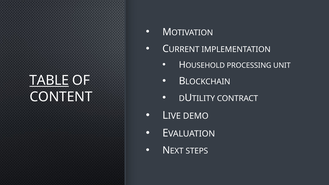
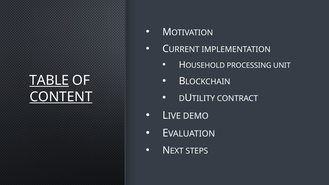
CONTENT underline: none -> present
